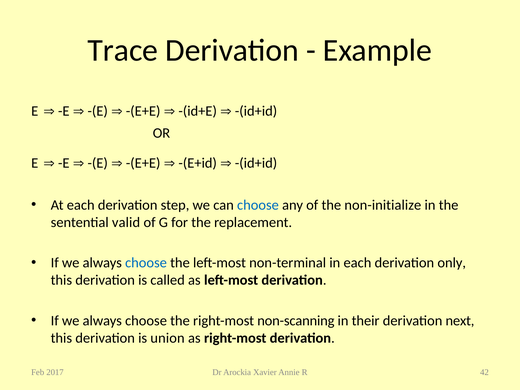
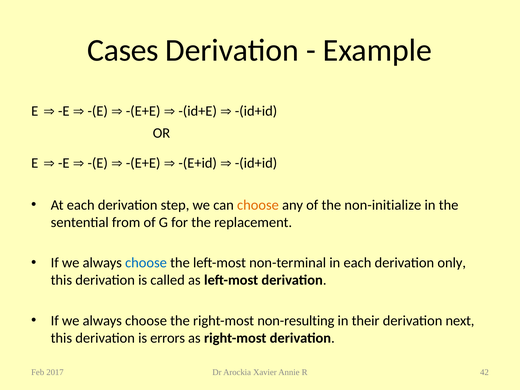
Trace: Trace -> Cases
choose at (258, 205) colour: blue -> orange
valid: valid -> from
non-scanning: non-scanning -> non-resulting
union: union -> errors
